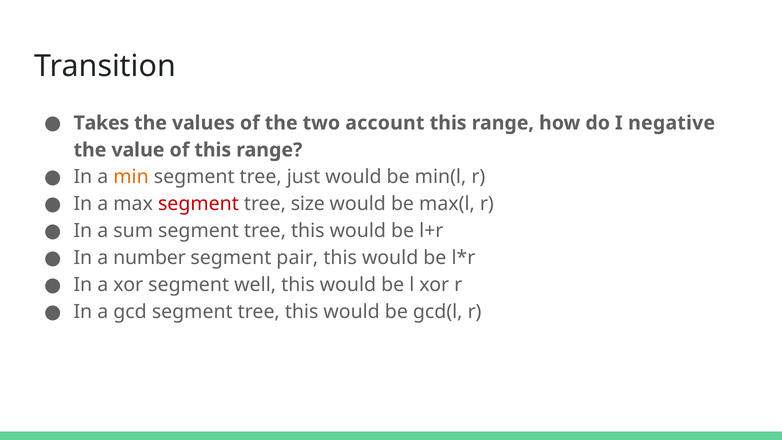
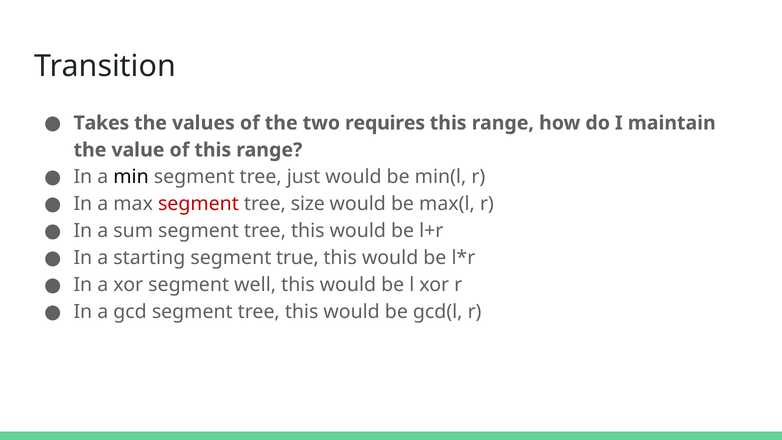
account: account -> requires
negative: negative -> maintain
min colour: orange -> black
number: number -> starting
pair: pair -> true
